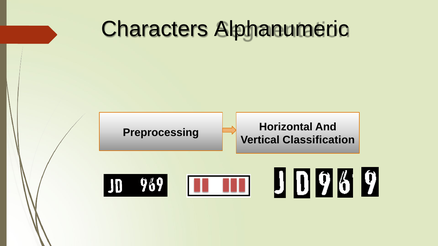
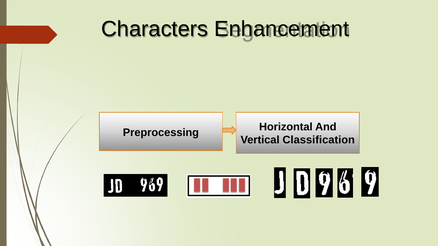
Alphanumeric: Alphanumeric -> Enhancement
